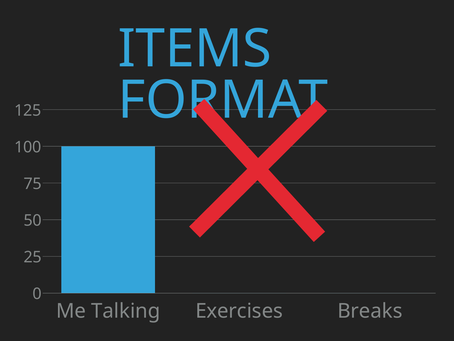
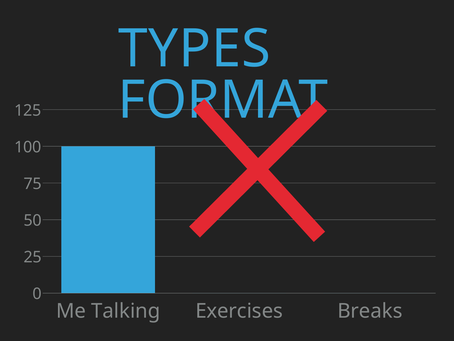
ITEMS: ITEMS -> TYPES
